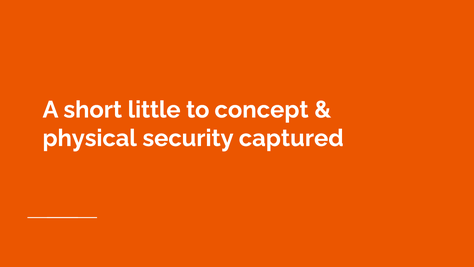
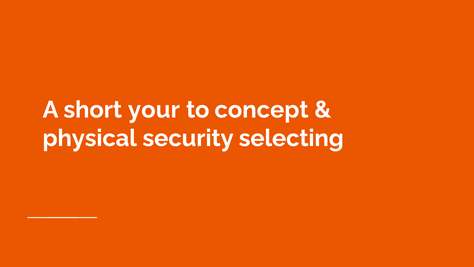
little: little -> your
captured: captured -> selecting
